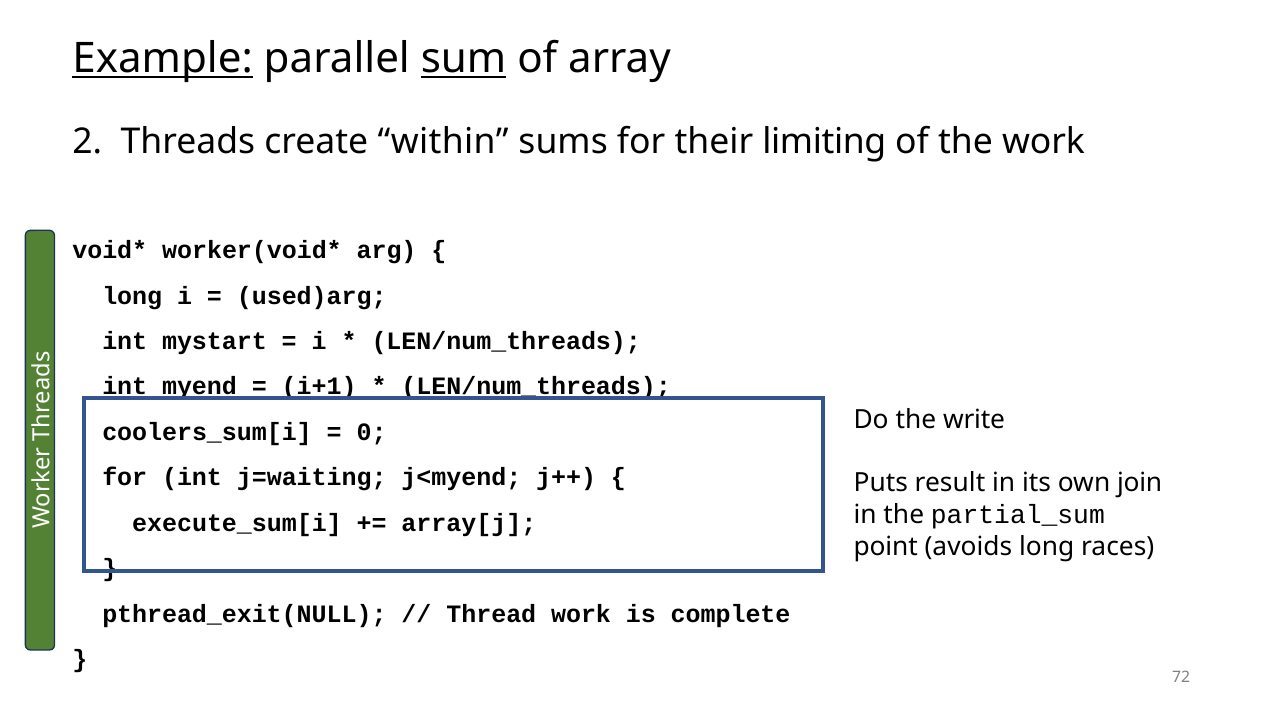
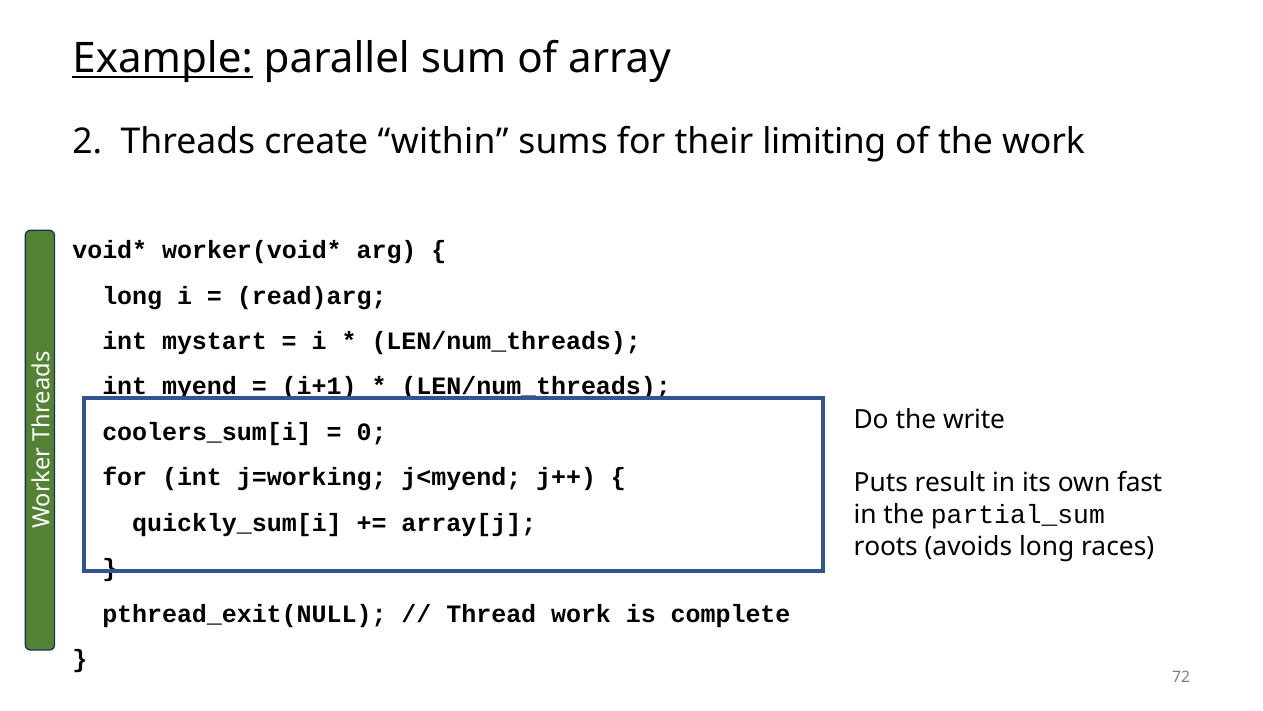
sum underline: present -> none
used)arg: used)arg -> read)arg
j=waiting: j=waiting -> j=working
join: join -> fast
execute_sum[i: execute_sum[i -> quickly_sum[i
point: point -> roots
